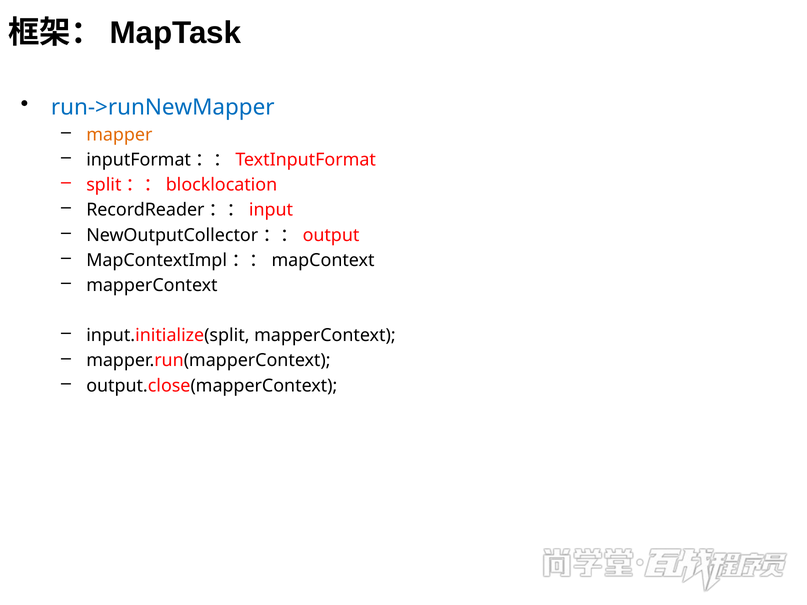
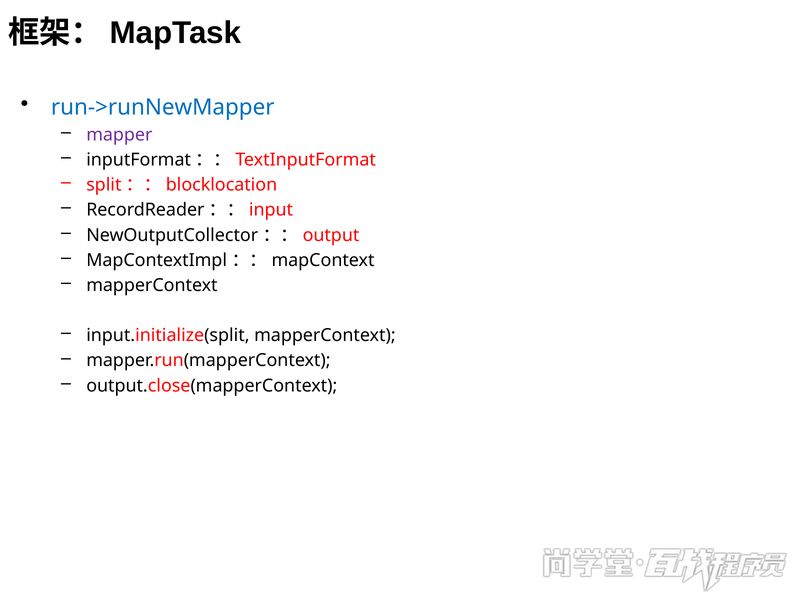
mapper colour: orange -> purple
